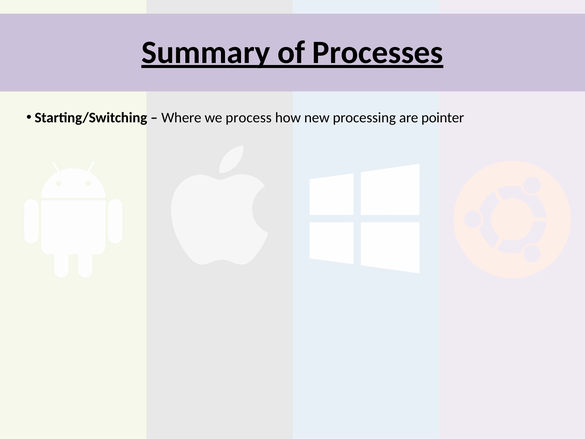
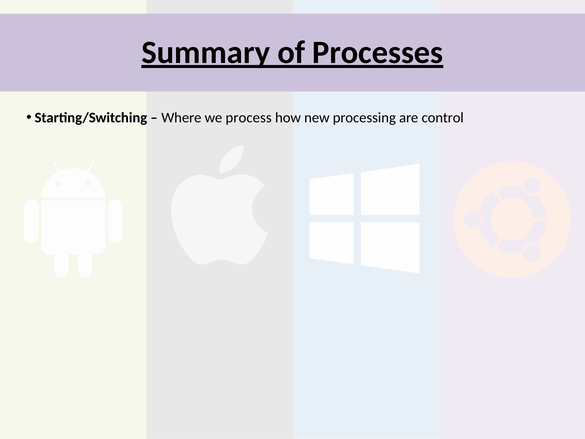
pointer: pointer -> control
